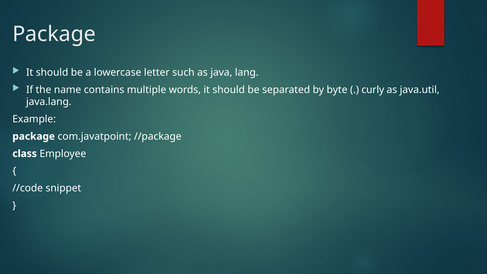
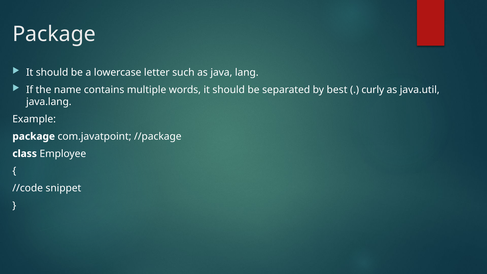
byte: byte -> best
